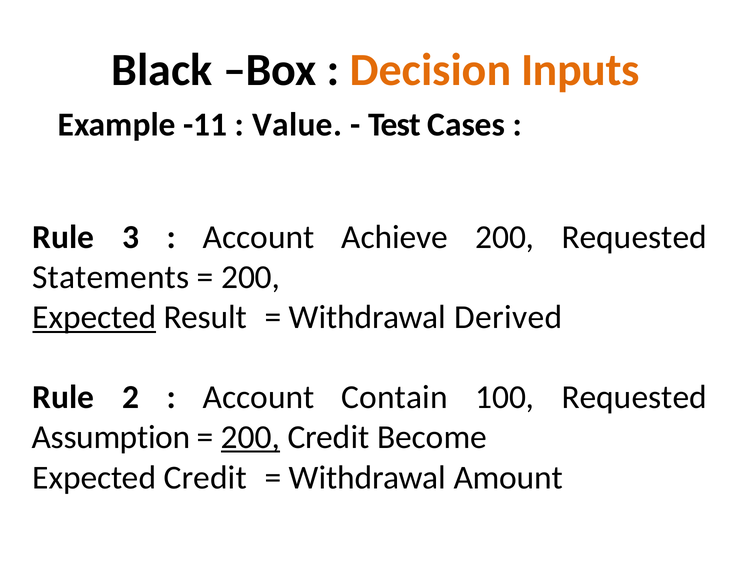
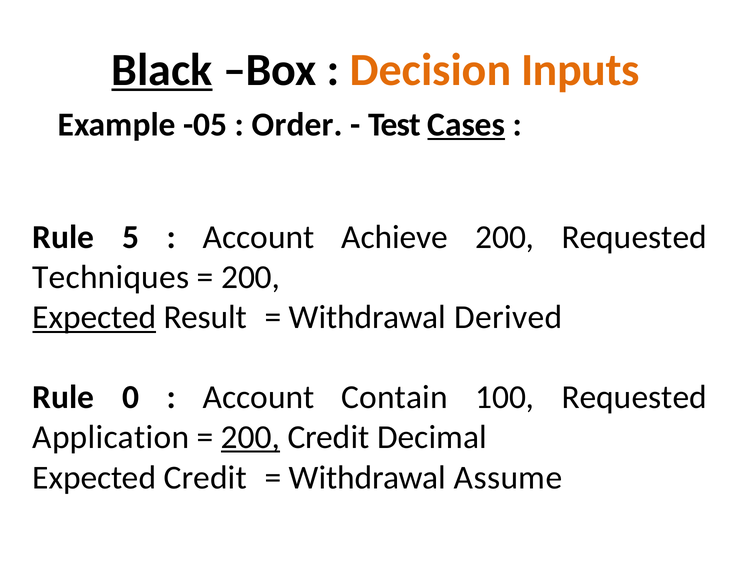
Black underline: none -> present
-11: -11 -> -05
Value: Value -> Order
Cases underline: none -> present
3: 3 -> 5
Statements: Statements -> Techniques
2: 2 -> 0
Assumption: Assumption -> Application
Become: Become -> Decimal
Amount: Amount -> Assume
